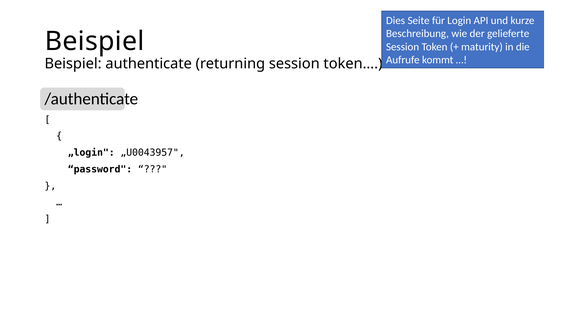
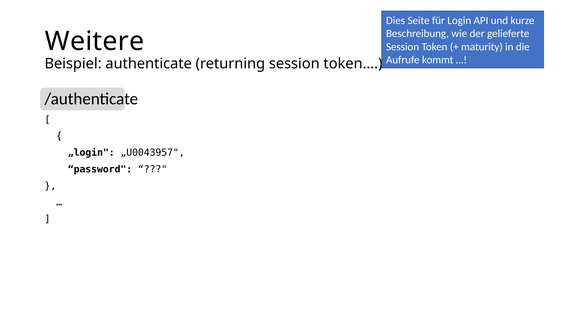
Beispiel at (95, 41): Beispiel -> Weitere
